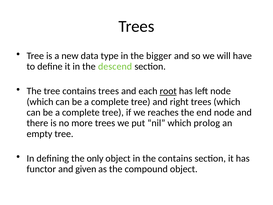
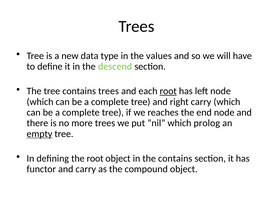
bigger: bigger -> values
right trees: trees -> carry
empty underline: none -> present
the only: only -> root
and given: given -> carry
